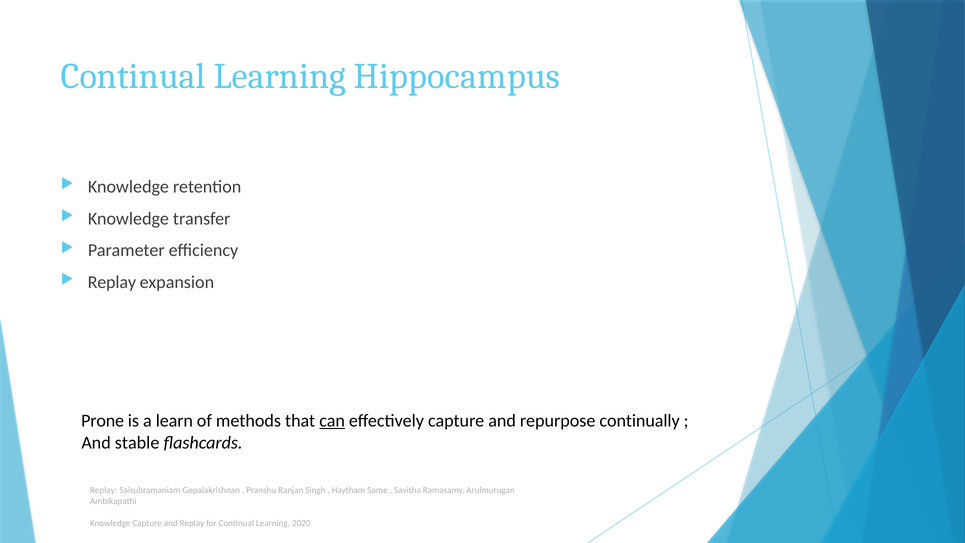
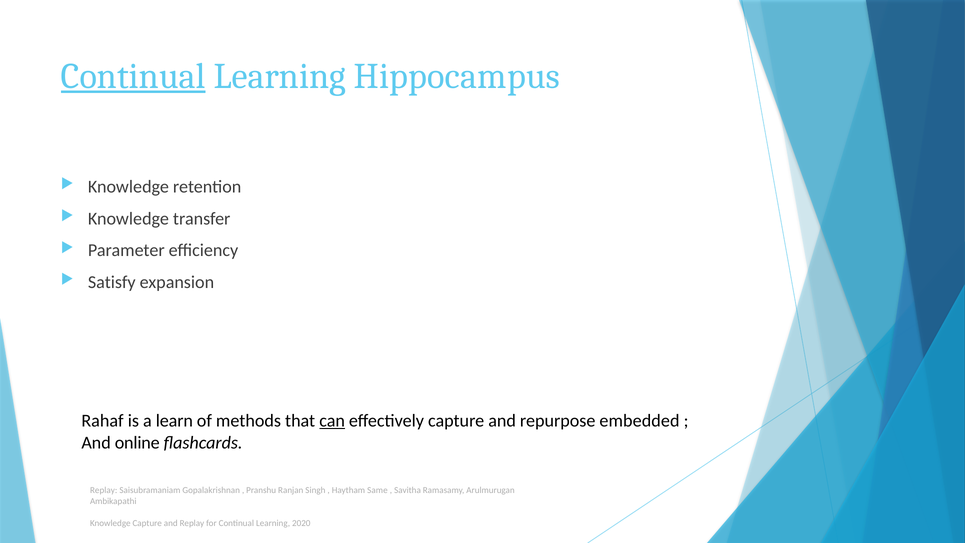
Continual at (133, 76) underline: none -> present
Replay at (112, 282): Replay -> Satisfy
Prone: Prone -> Rahaf
continually: continually -> embedded
stable: stable -> online
